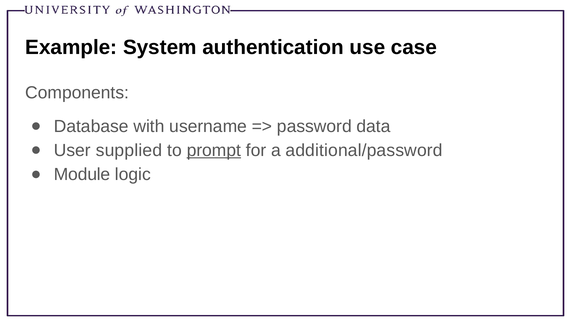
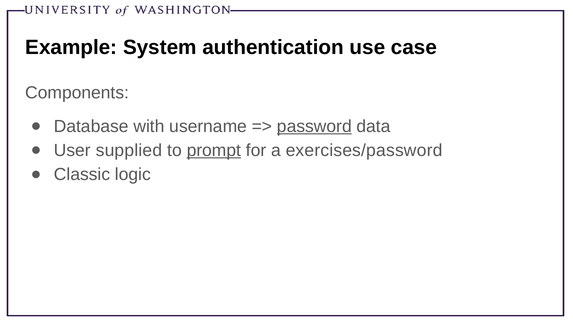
password underline: none -> present
additional/password: additional/password -> exercises/password
Module: Module -> Classic
